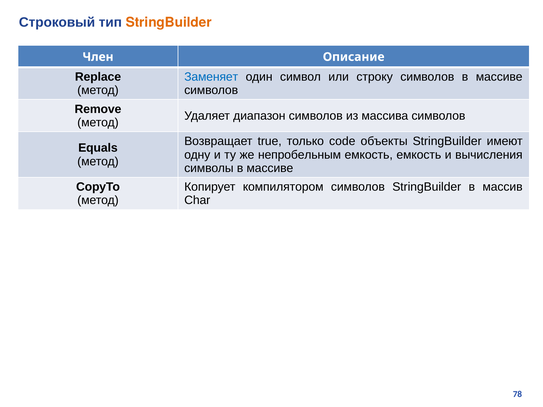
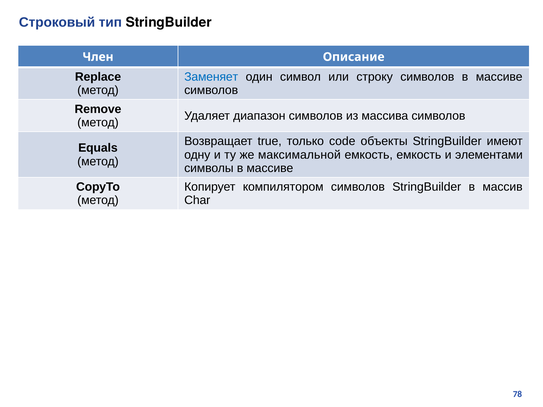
StringBuilder at (169, 22) colour: orange -> black
непробельным: непробельным -> максимальной
вычисления: вычисления -> элементами
